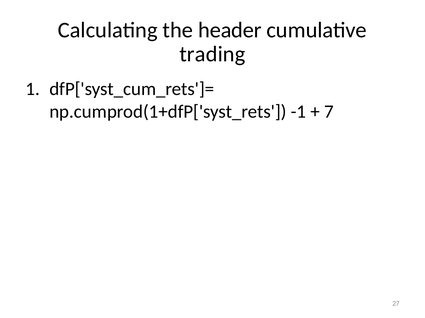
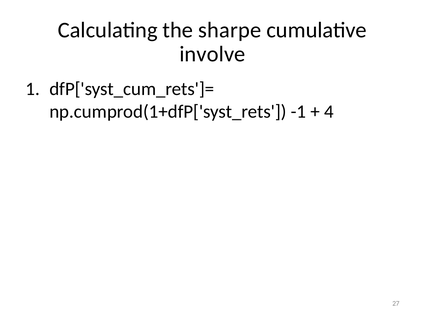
header: header -> sharpe
trading: trading -> involve
7: 7 -> 4
